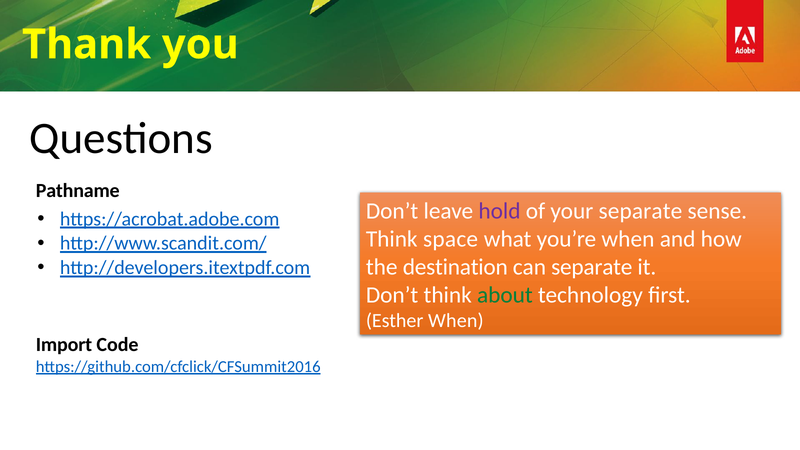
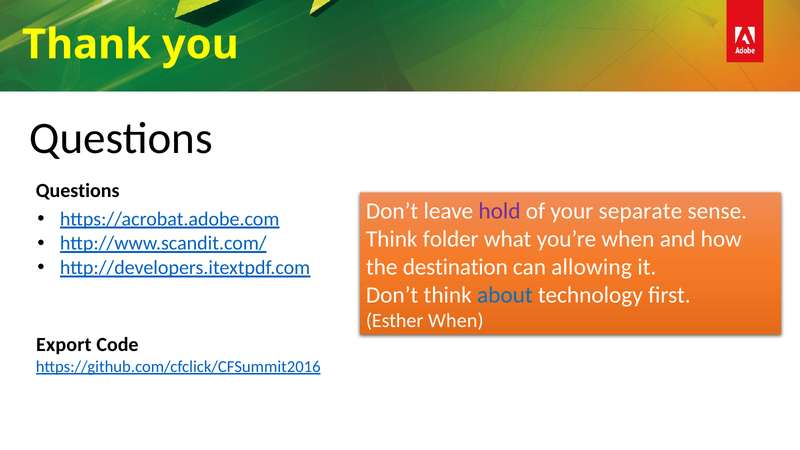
Pathname at (78, 191): Pathname -> Questions
space: space -> folder
can separate: separate -> allowing
about colour: green -> blue
Import: Import -> Export
